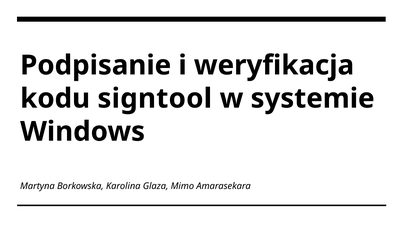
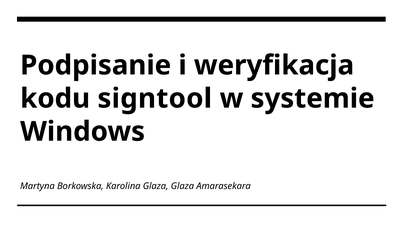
Glaza Mimo: Mimo -> Glaza
